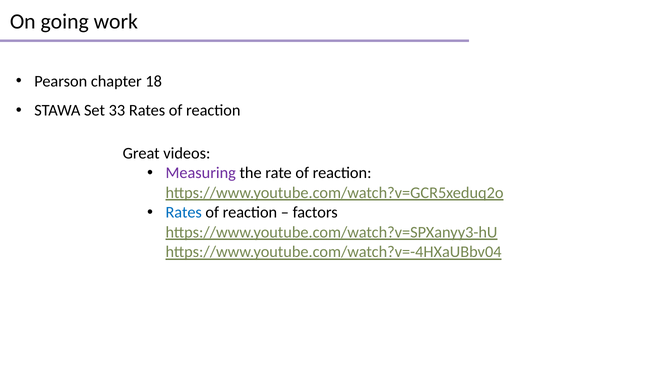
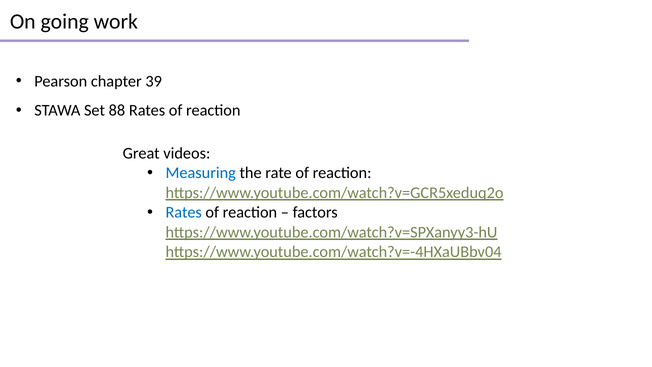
18: 18 -> 39
33: 33 -> 88
Measuring colour: purple -> blue
